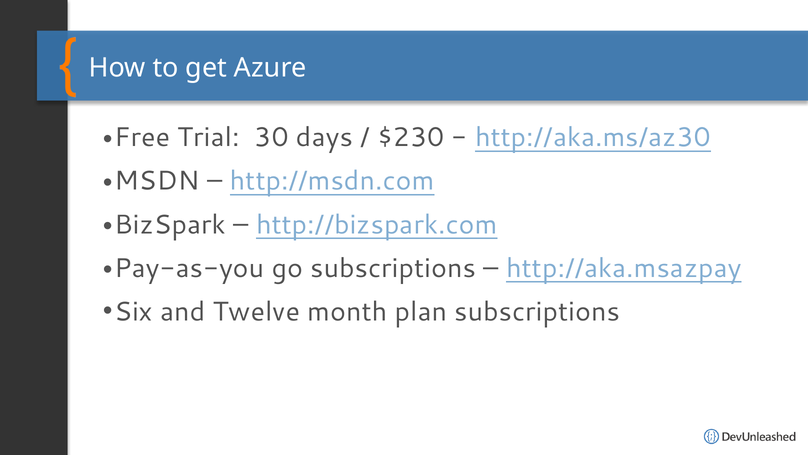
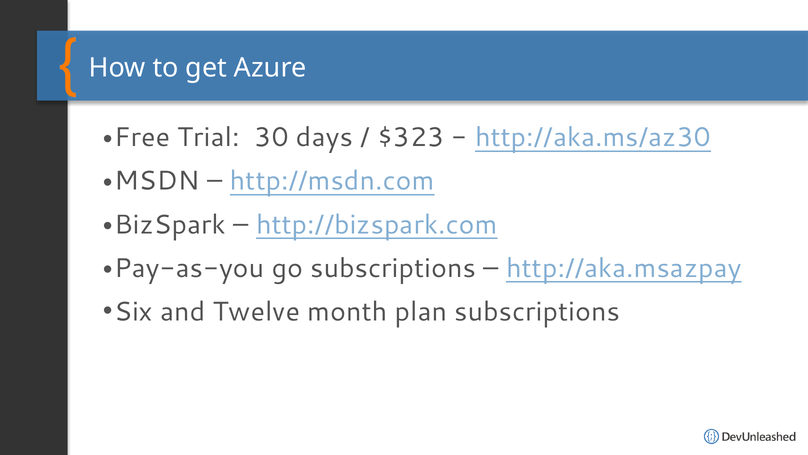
$230: $230 -> $323
